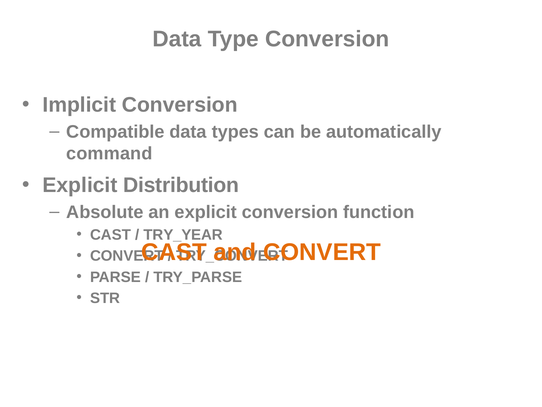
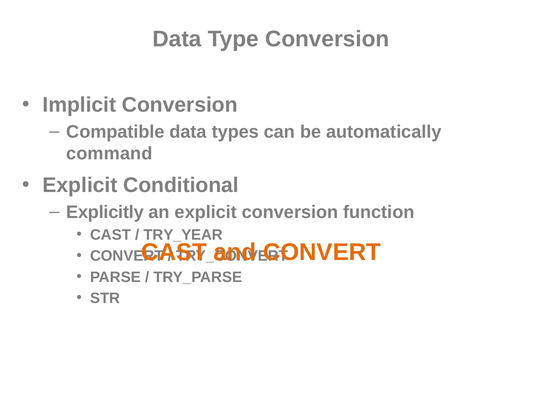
Distribution: Distribution -> Conditional
Absolute: Absolute -> Explicitly
